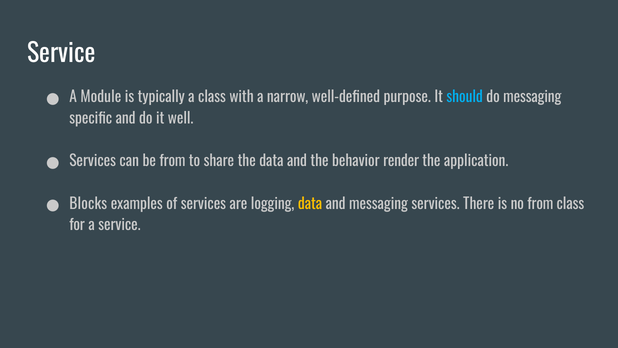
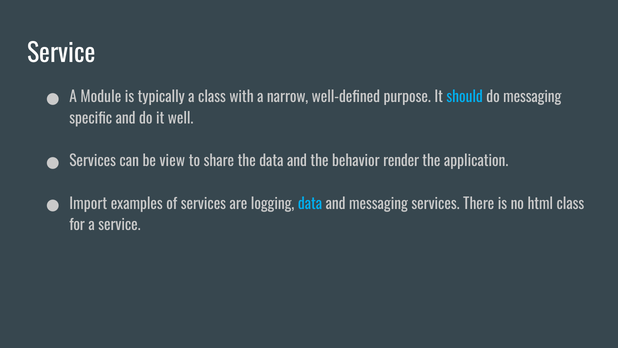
be from: from -> view
Blocks: Blocks -> Import
data at (310, 204) colour: yellow -> light blue
no from: from -> html
